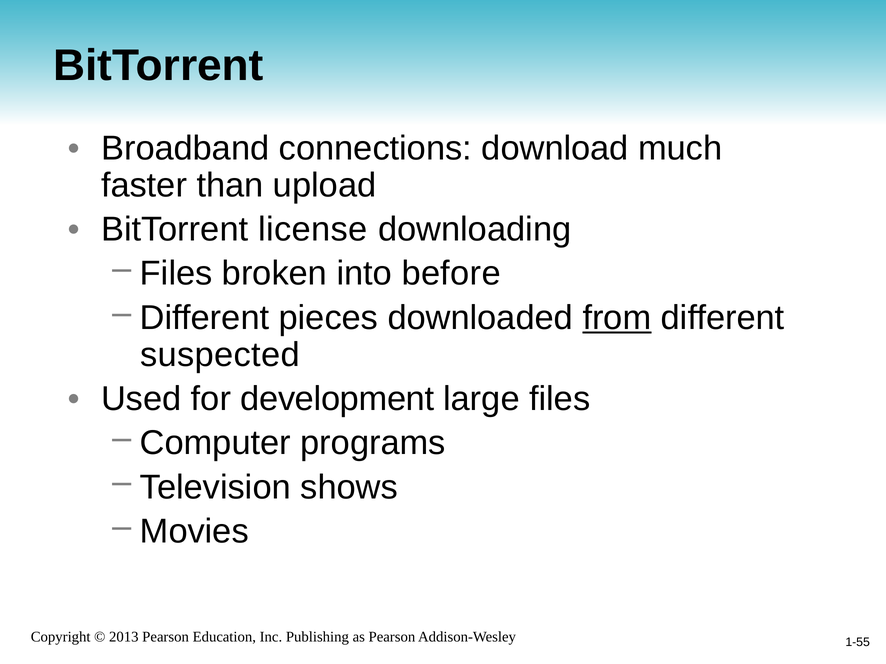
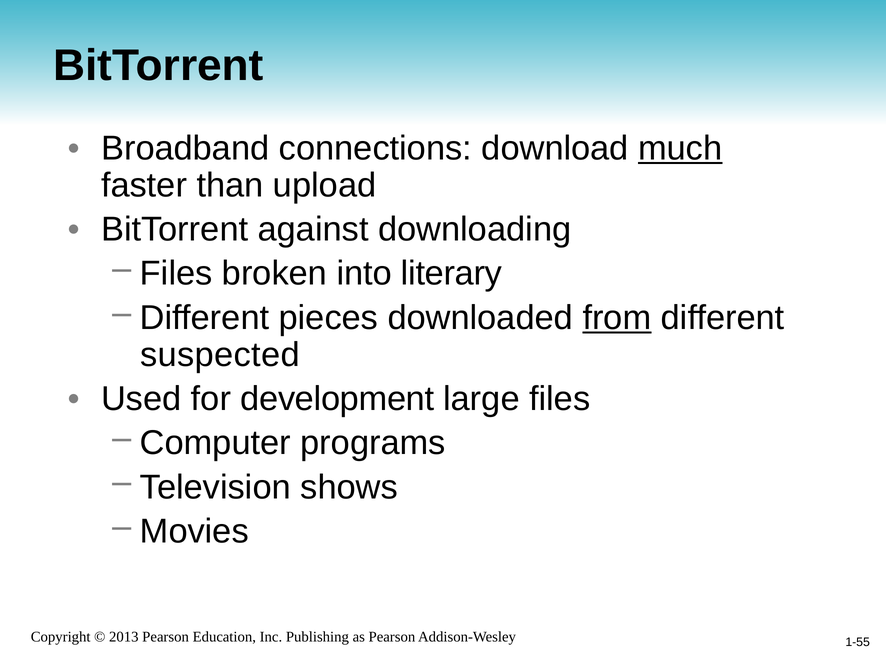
much underline: none -> present
license: license -> against
before: before -> literary
